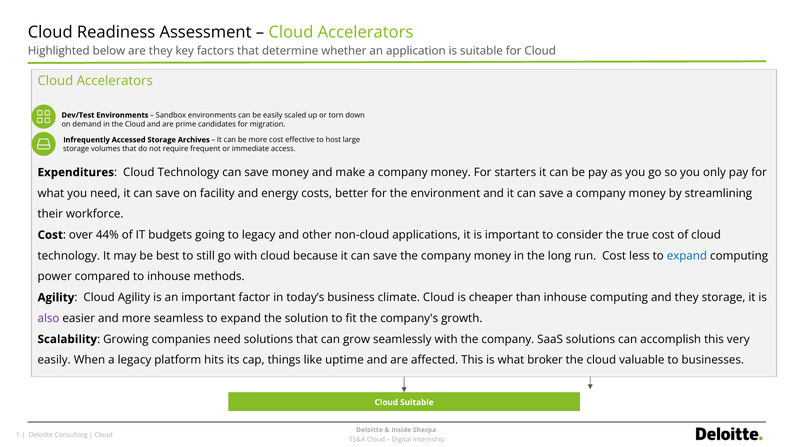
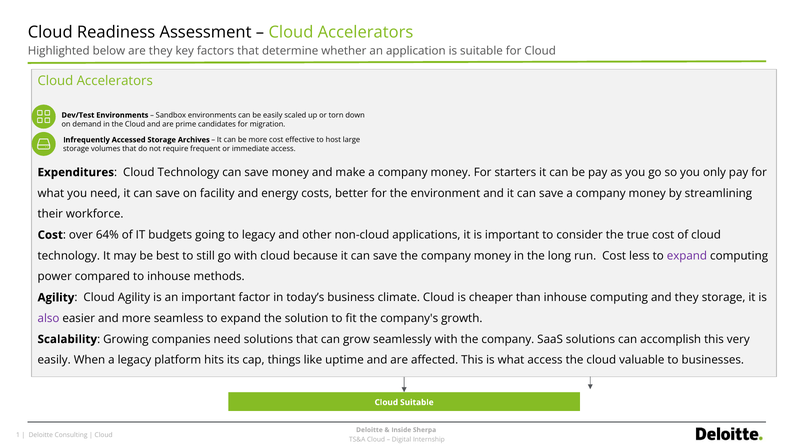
44%: 44% -> 64%
expand at (687, 256) colour: blue -> purple
what broker: broker -> access
